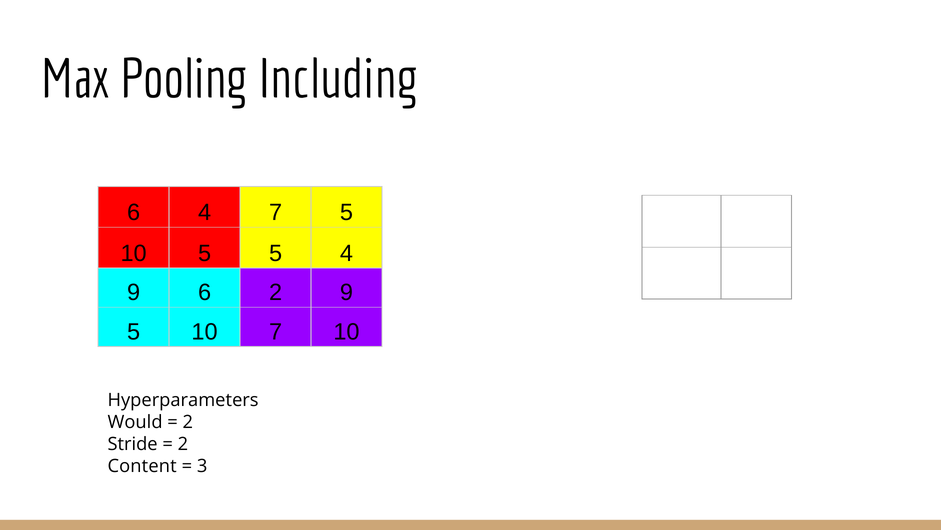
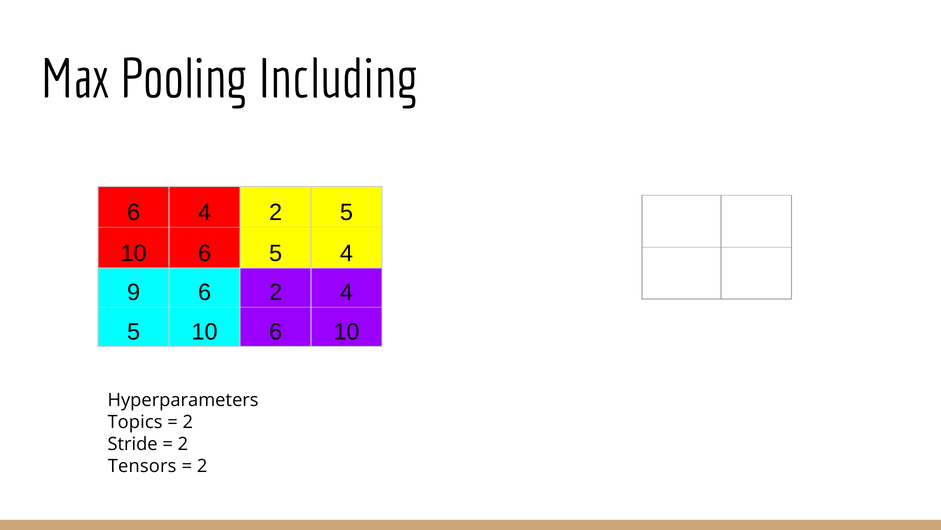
4 7: 7 -> 2
5 at (205, 253): 5 -> 6
2 9: 9 -> 4
7 at (276, 331): 7 -> 6
Would: Would -> Topics
Content: Content -> Tensors
3 at (202, 466): 3 -> 2
